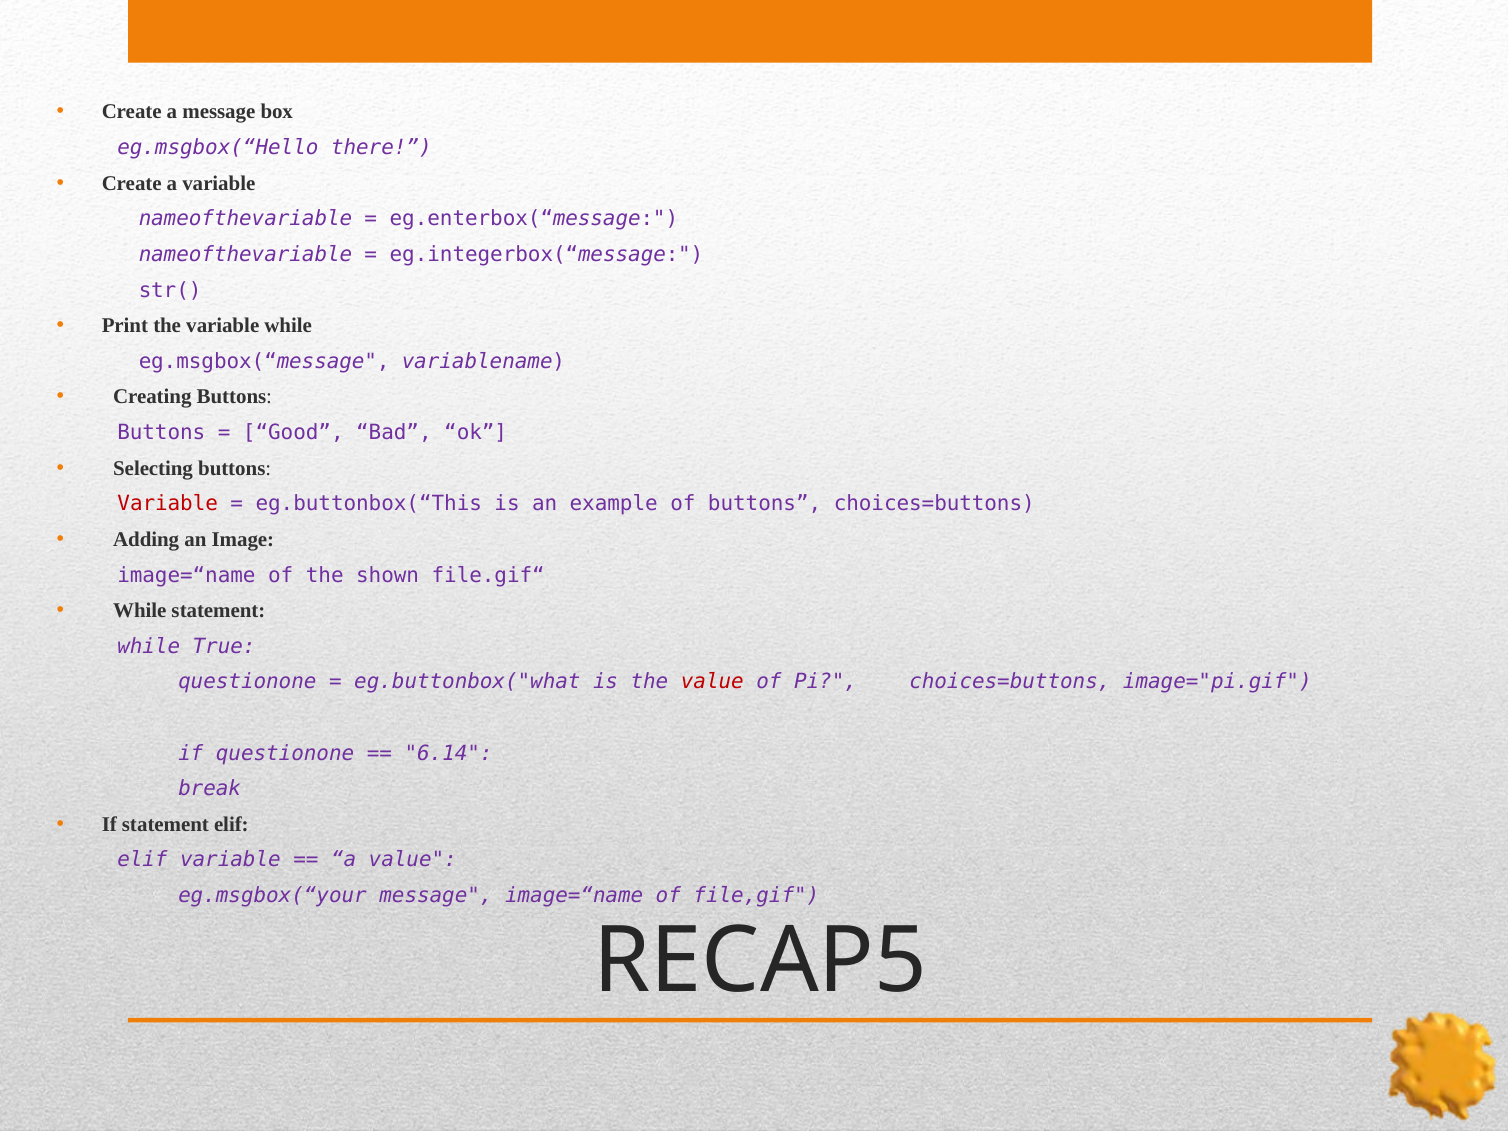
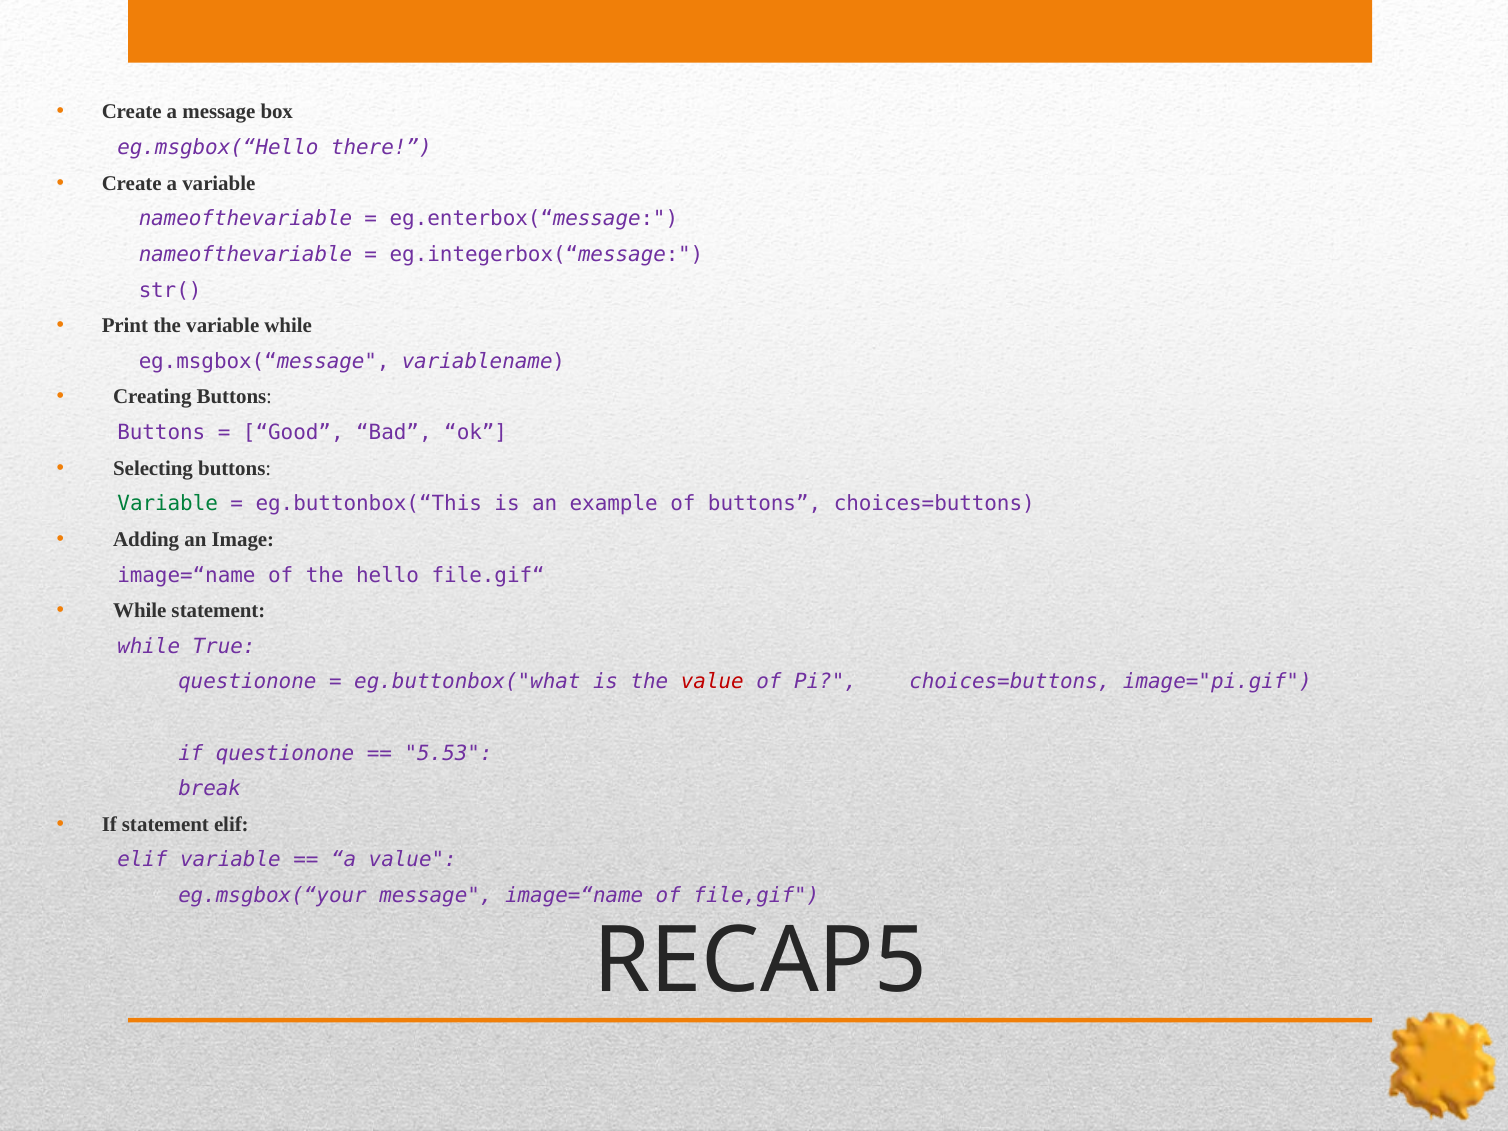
Variable at (168, 504) colour: red -> green
shown: shown -> hello
6.14: 6.14 -> 5.53
